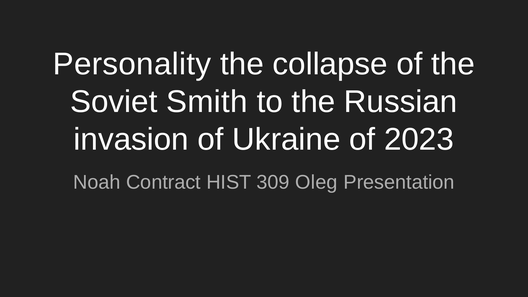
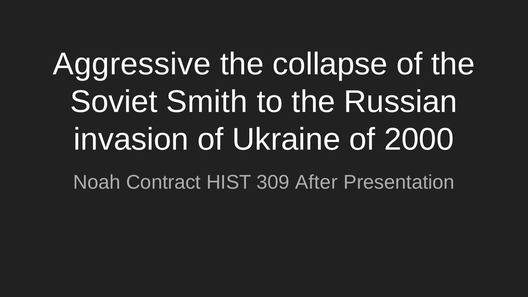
Personality: Personality -> Aggressive
2023: 2023 -> 2000
Oleg: Oleg -> After
